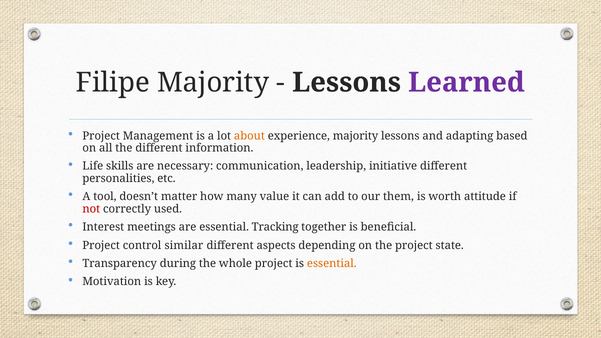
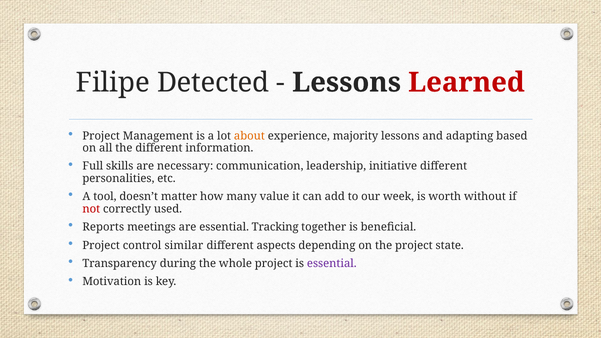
Filipe Majority: Majority -> Detected
Learned colour: purple -> red
Life: Life -> Full
them: them -> week
attitude: attitude -> without
Interest: Interest -> Reports
essential at (332, 264) colour: orange -> purple
